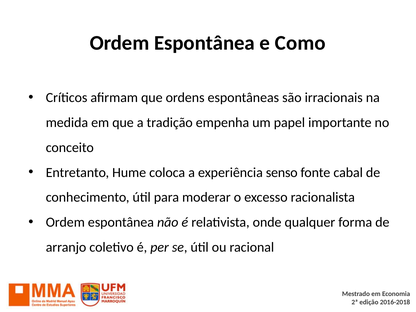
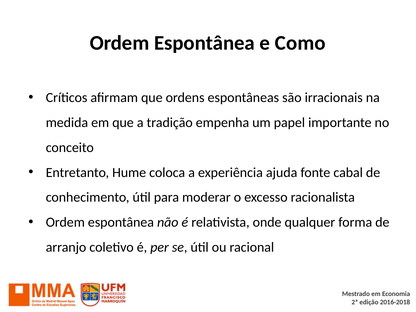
senso: senso -> ajuda
